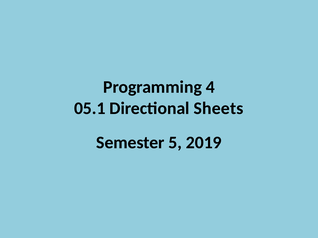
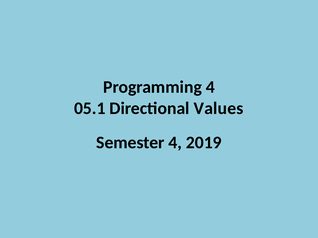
Sheets: Sheets -> Values
Semester 5: 5 -> 4
